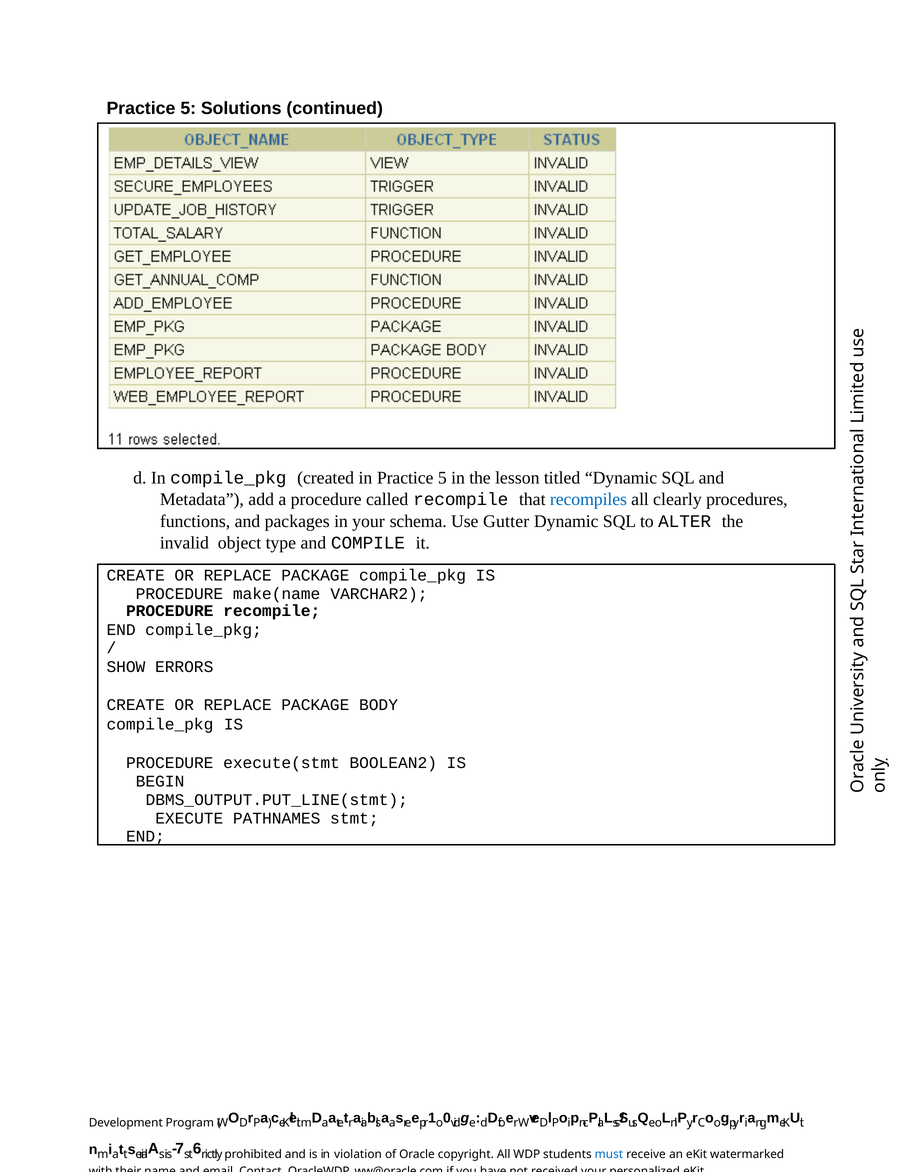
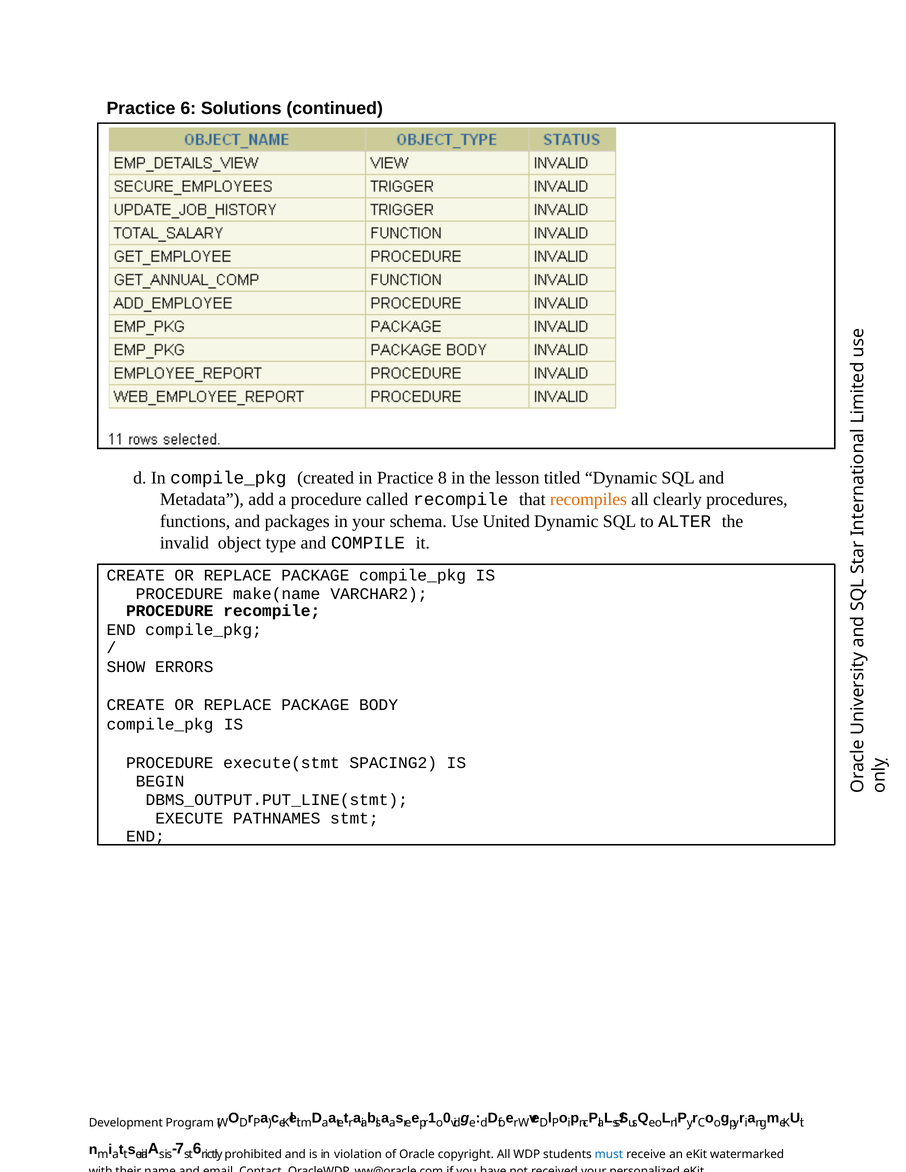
5 at (188, 108): 5 -> 6
in Practice 5: 5 -> 8
recompiles colour: blue -> orange
Gutter: Gutter -> United
BOOLEAN2: BOOLEAN2 -> SPACING2
